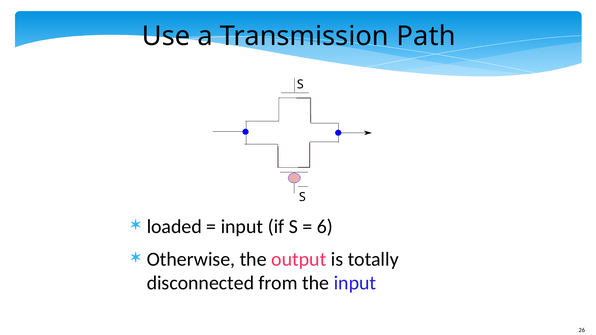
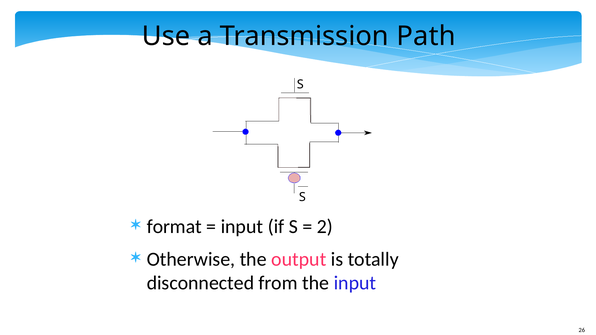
loaded: loaded -> format
6: 6 -> 2
